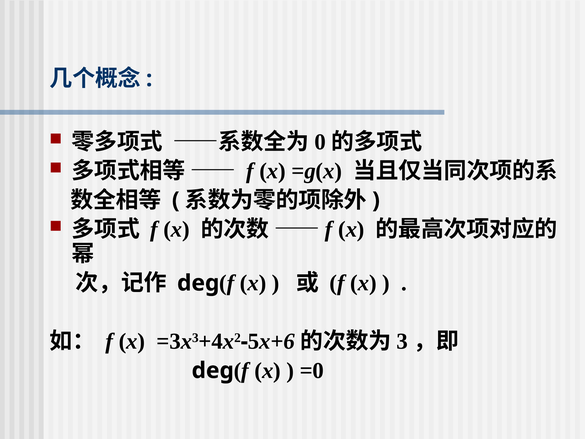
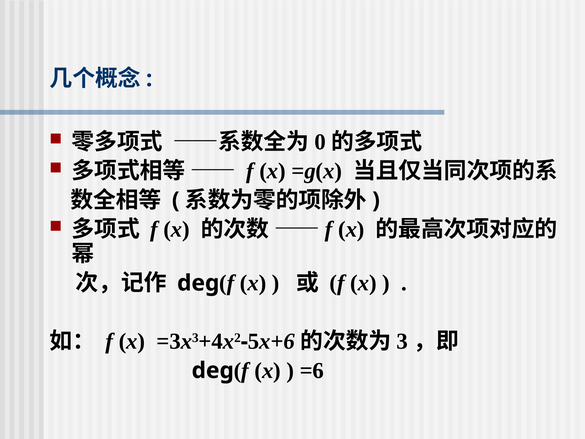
=0: =0 -> =6
